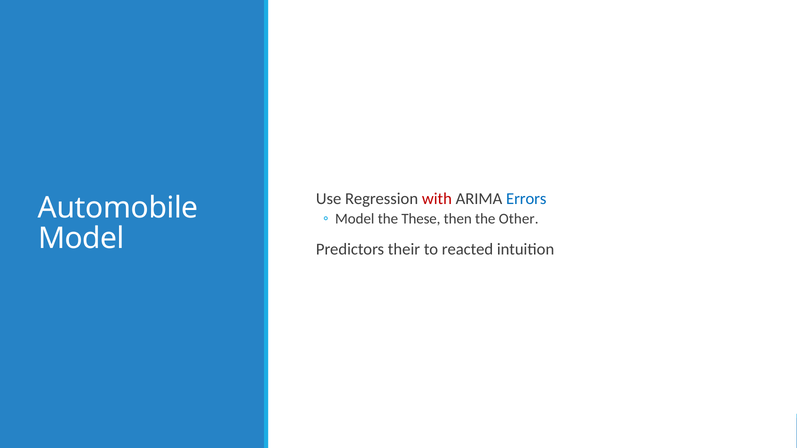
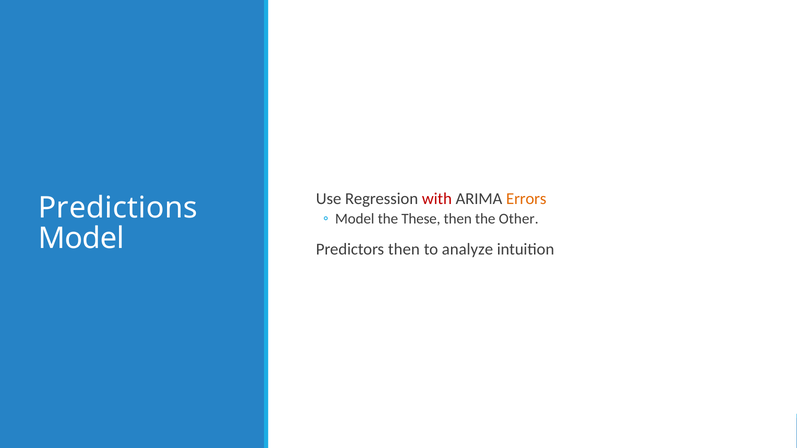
Errors colour: blue -> orange
Automobile: Automobile -> Predictions
Predictors their: their -> then
reacted: reacted -> analyze
